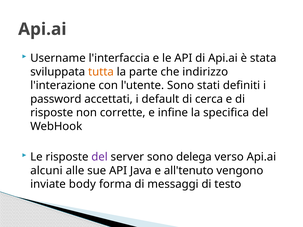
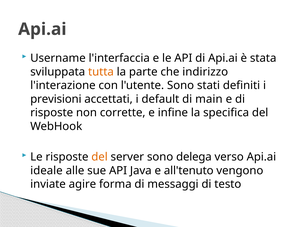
password: password -> previsioni
cerca: cerca -> main
del at (100, 157) colour: purple -> orange
alcuni: alcuni -> ideale
body: body -> agire
